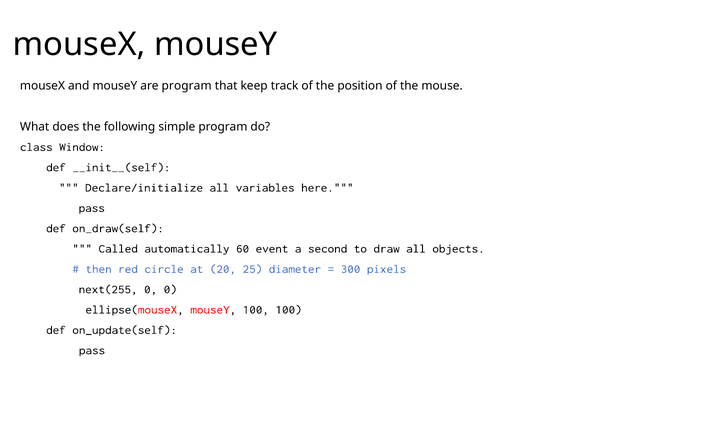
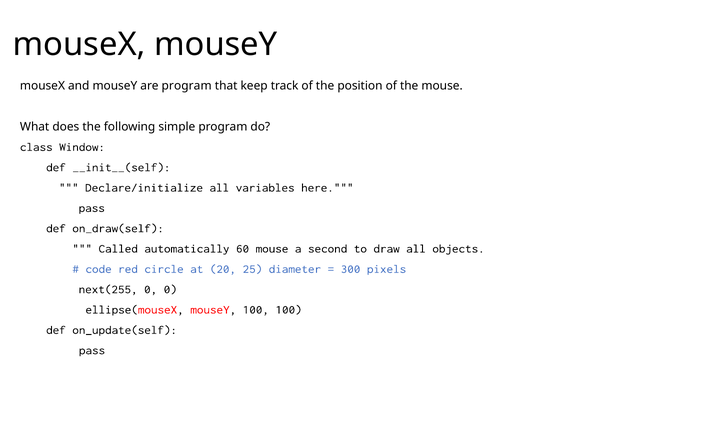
60 event: event -> mouse
then: then -> code
